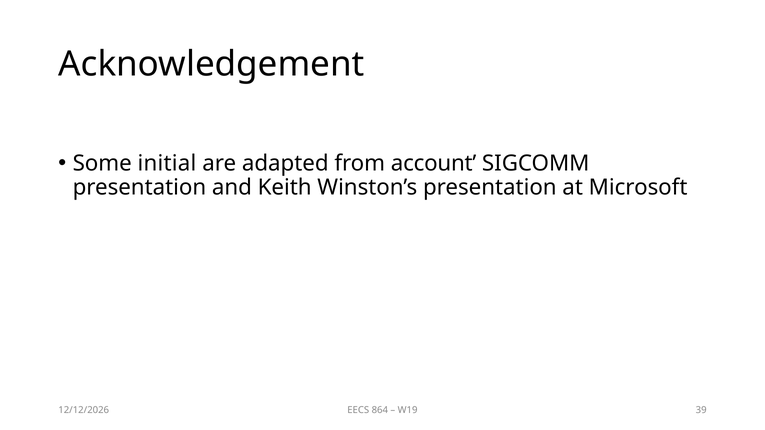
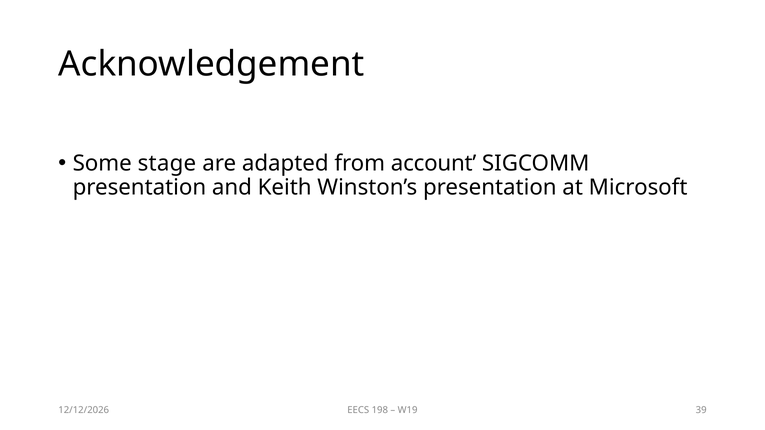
initial: initial -> stage
864: 864 -> 198
